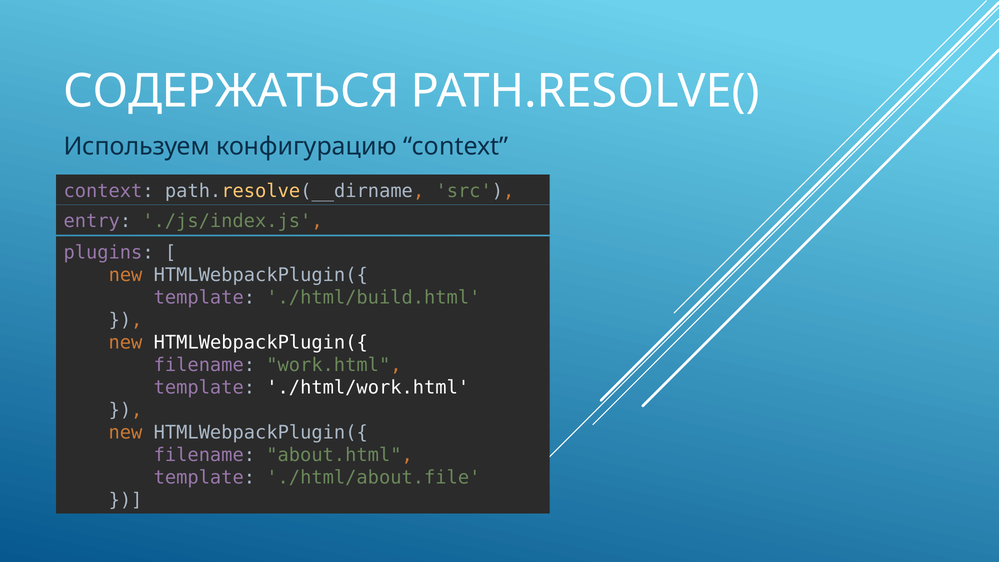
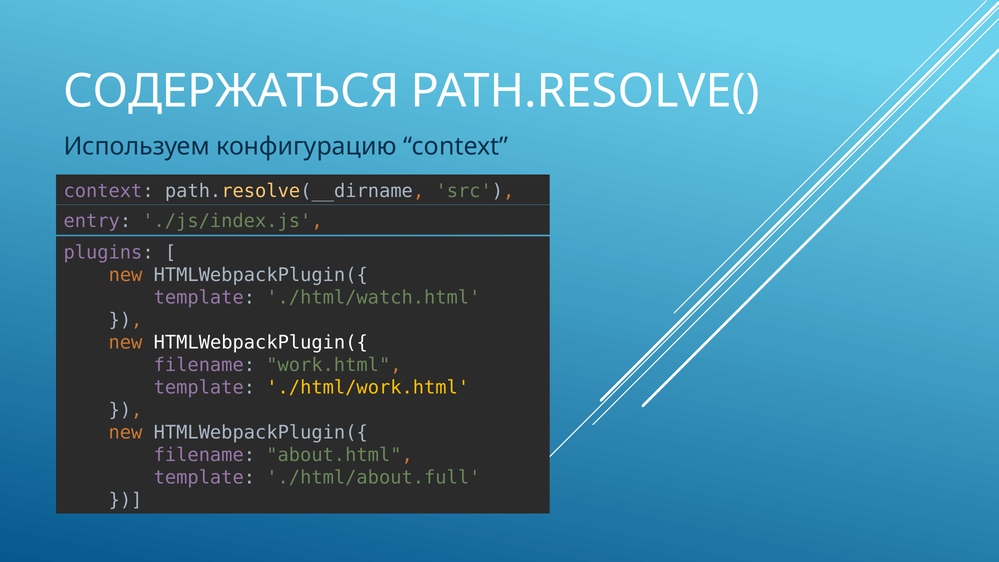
./html/build.html: ./html/build.html -> ./html/watch.html
./html/work.html colour: white -> yellow
./html/about.file: ./html/about.file -> ./html/about.full
